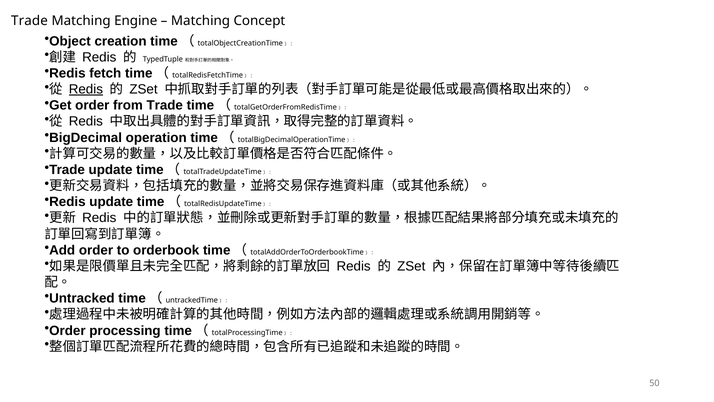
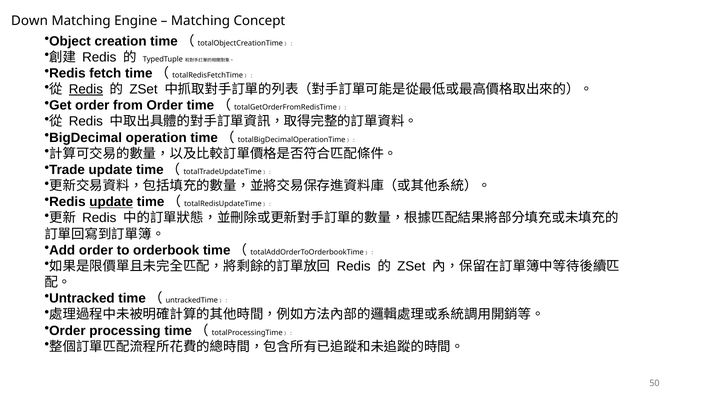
Trade at (29, 21): Trade -> Down
from Trade: Trade -> Order
update at (111, 202) underline: none -> present
